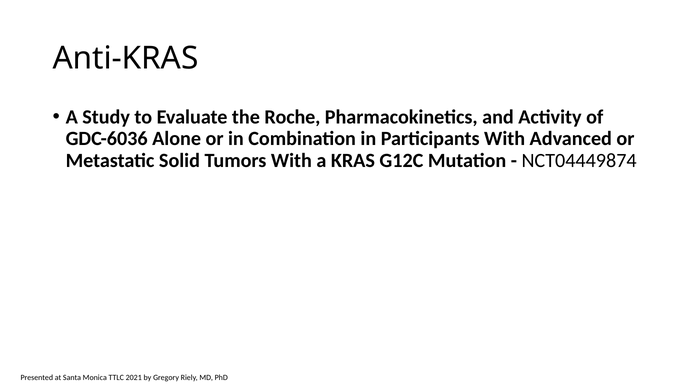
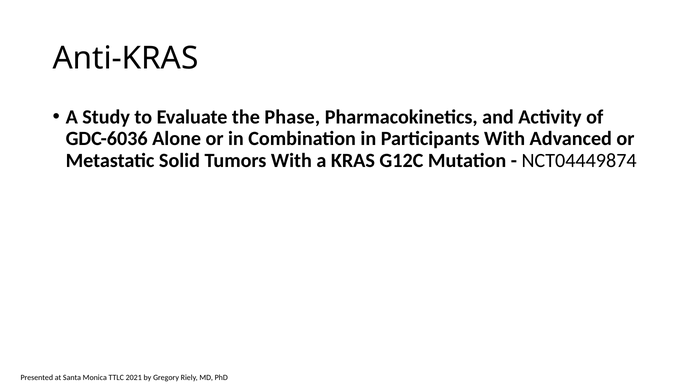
Roche: Roche -> Phase
